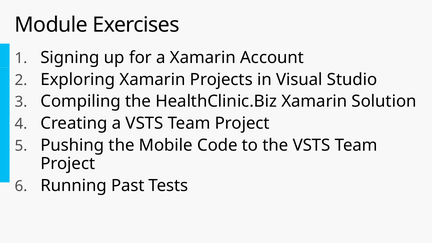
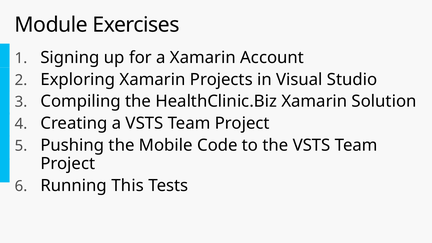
Past: Past -> This
